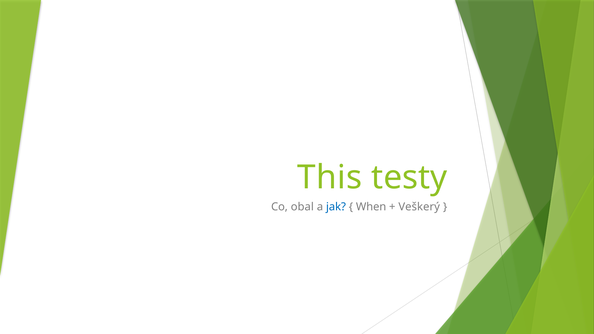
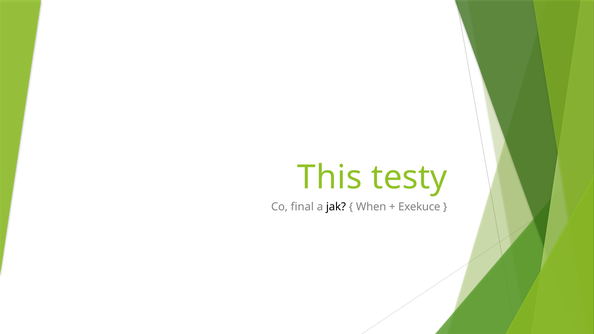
obal: obal -> final
jak colour: blue -> black
Veškerý: Veškerý -> Exekuce
